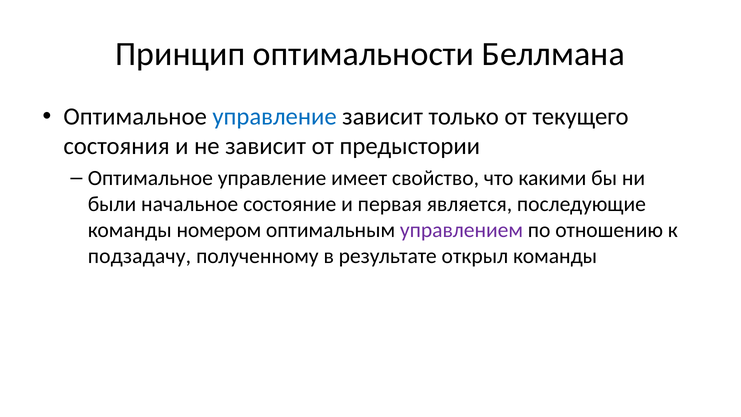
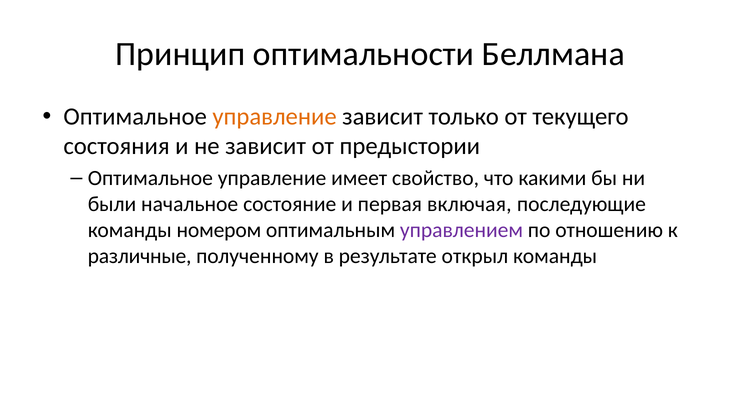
управление at (275, 117) colour: blue -> orange
является: является -> включая
подзадачу: подзадачу -> различные
